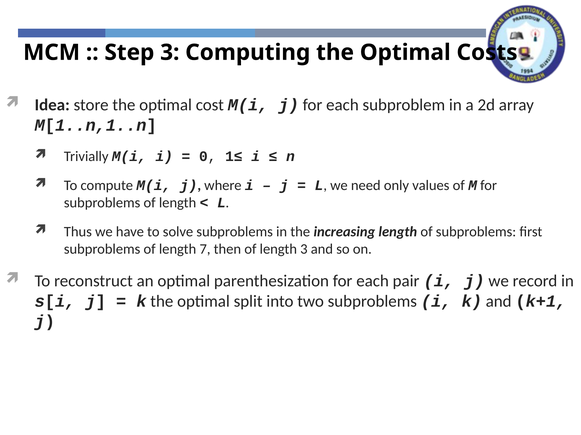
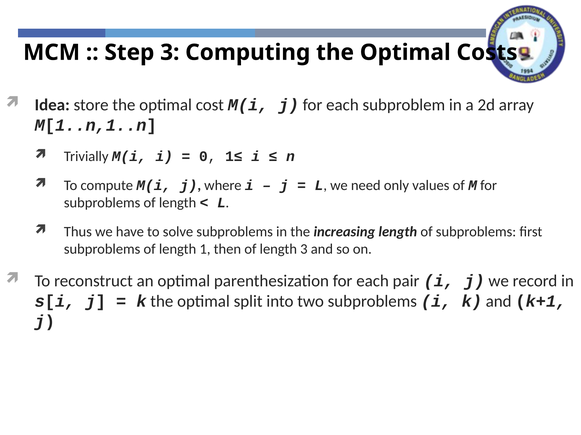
7: 7 -> 1
